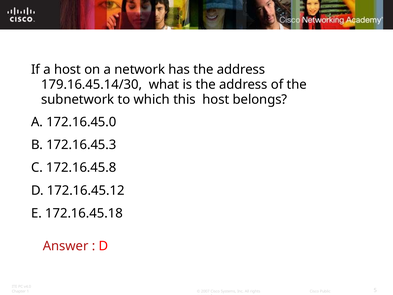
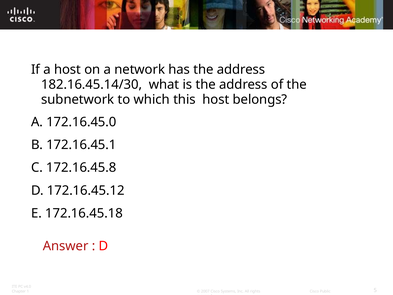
179.16.45.14/30: 179.16.45.14/30 -> 182.16.45.14/30
172.16.45.3: 172.16.45.3 -> 172.16.45.1
